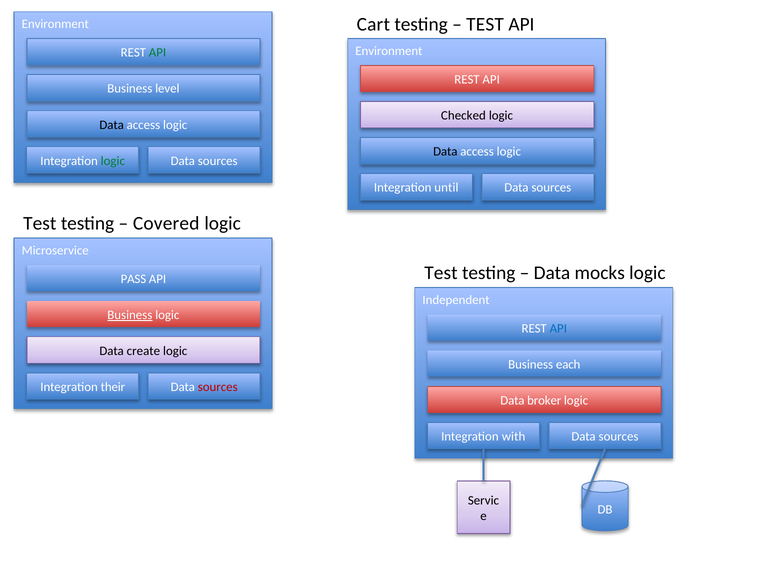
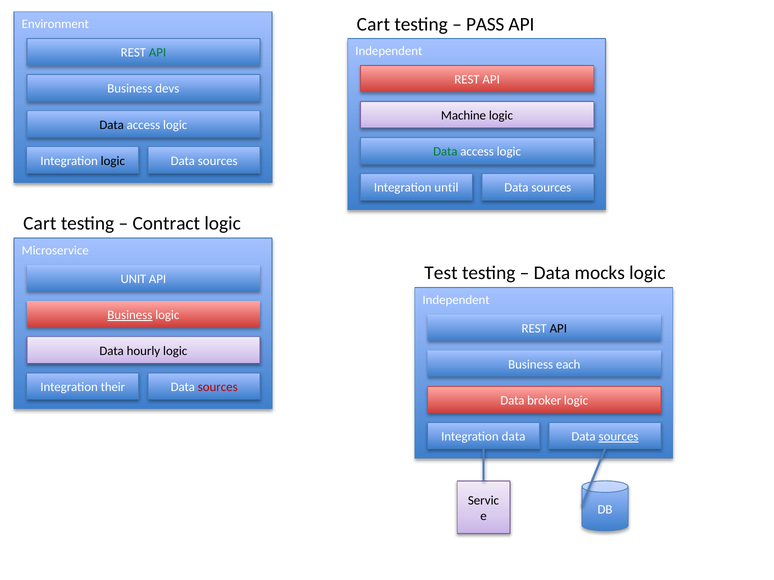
TEST at (485, 24): TEST -> PASS
Environment at (389, 51): Environment -> Independent
level: level -> devs
Checked: Checked -> Machine
Data at (445, 152) colour: black -> green
logic at (113, 161) colour: green -> black
Test at (40, 224): Test -> Cart
Covered: Covered -> Contract
PASS: PASS -> UNIT
API at (558, 329) colour: blue -> black
create: create -> hourly
Integration with: with -> data
sources at (619, 437) underline: none -> present
